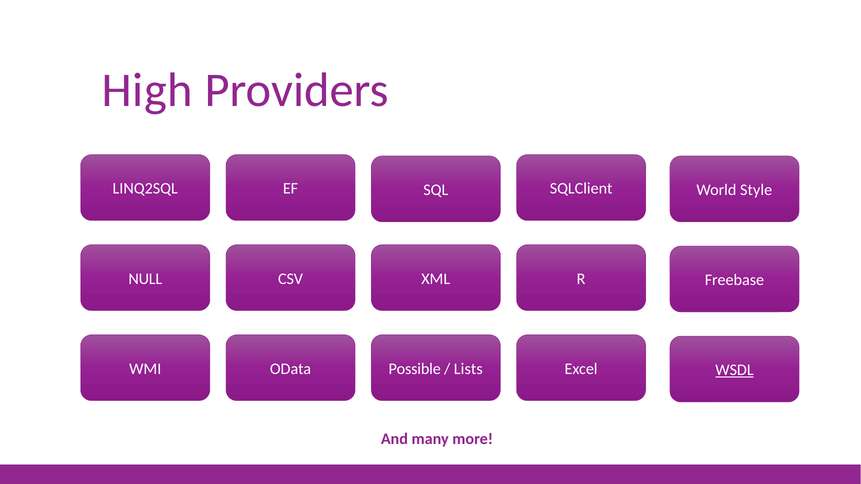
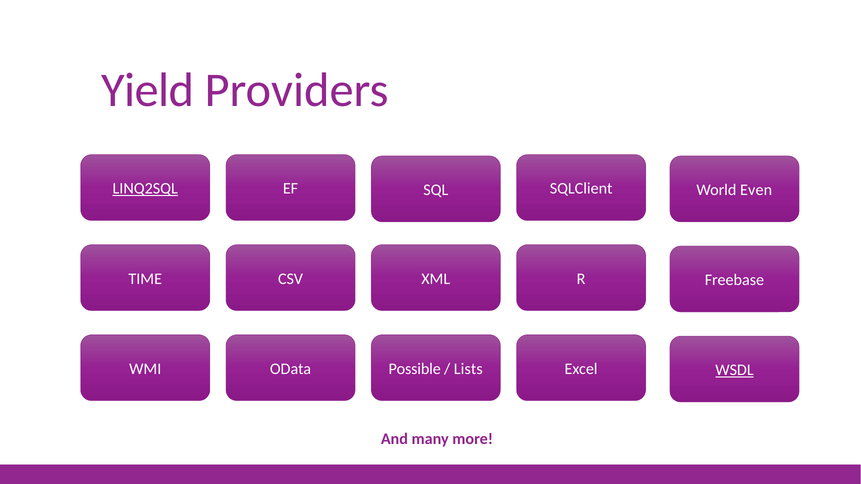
High: High -> Yield
LINQ2SQL underline: none -> present
Style: Style -> Even
NULL: NULL -> TIME
